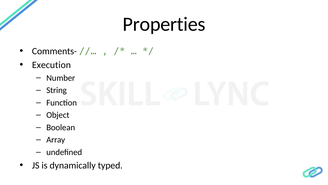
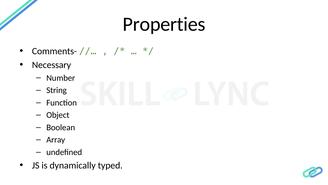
Execution: Execution -> Necessary
